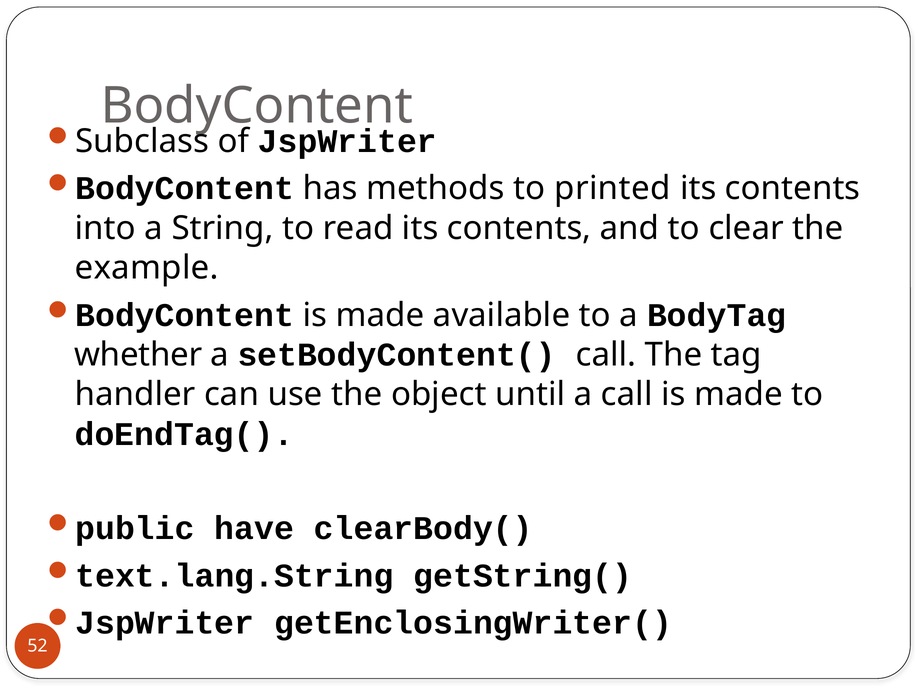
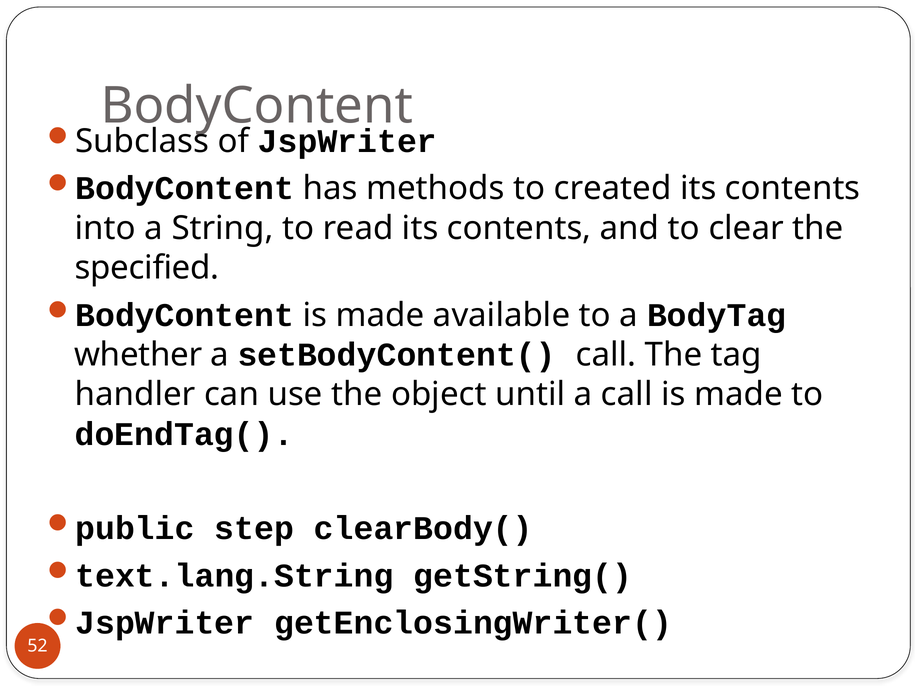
printed: printed -> created
example: example -> specified
have: have -> step
